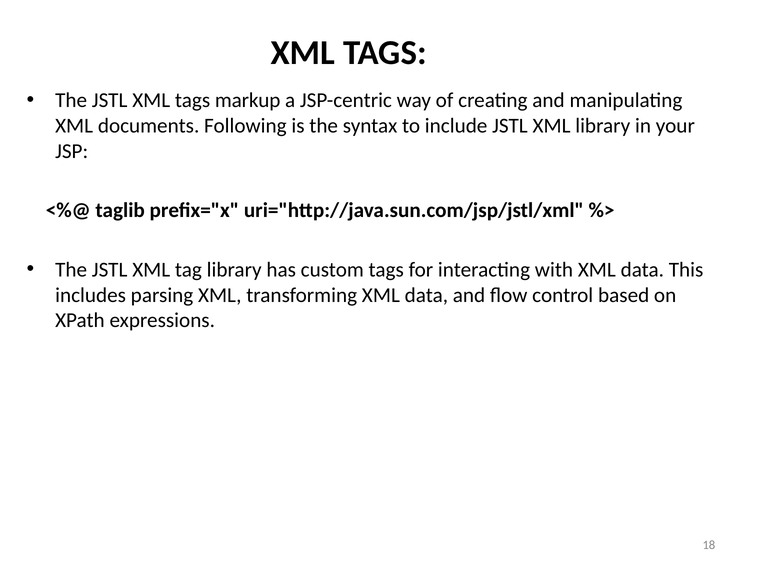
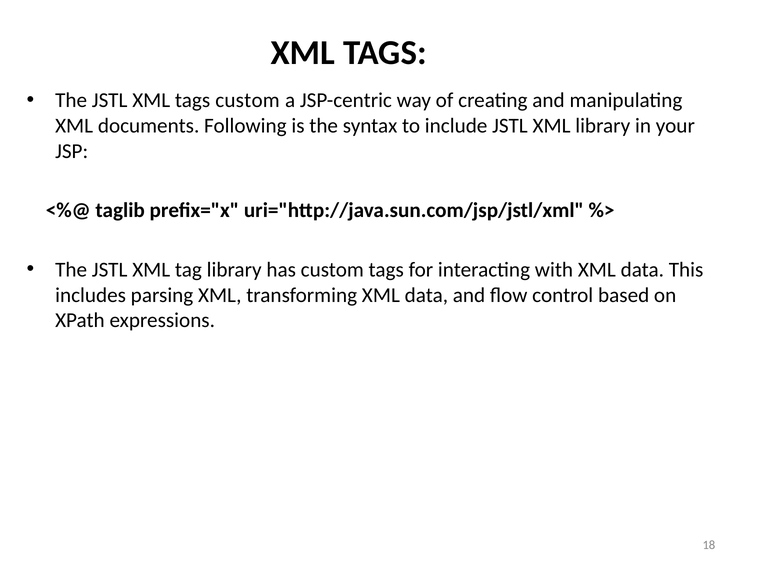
tags markup: markup -> custom
